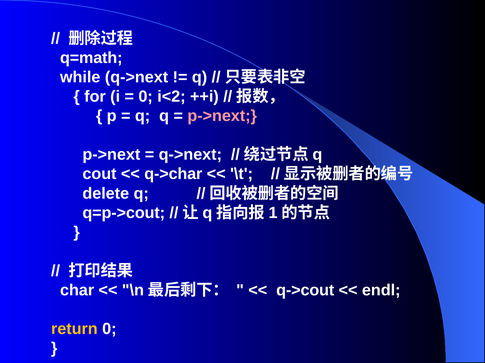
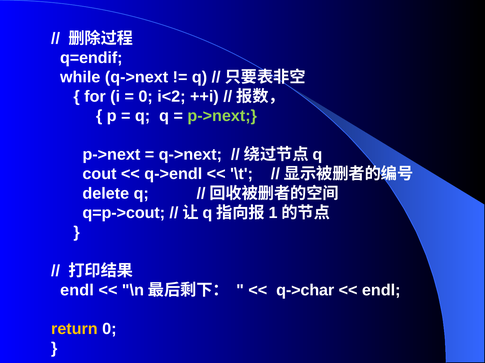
q=math: q=math -> q=endif
p->next at (222, 116) colour: pink -> light green
q->char: q->char -> q->endl
char at (77, 291): char -> endl
q->cout: q->cout -> q->char
